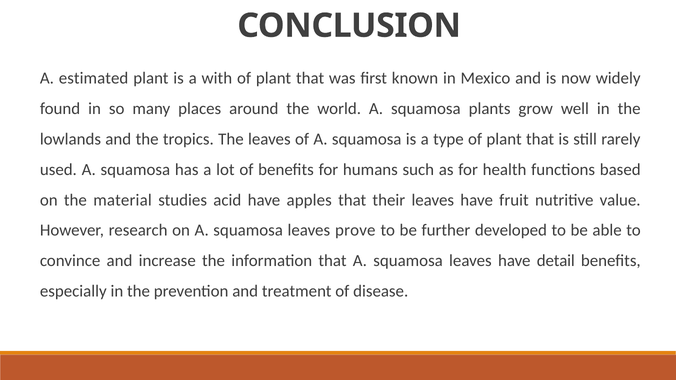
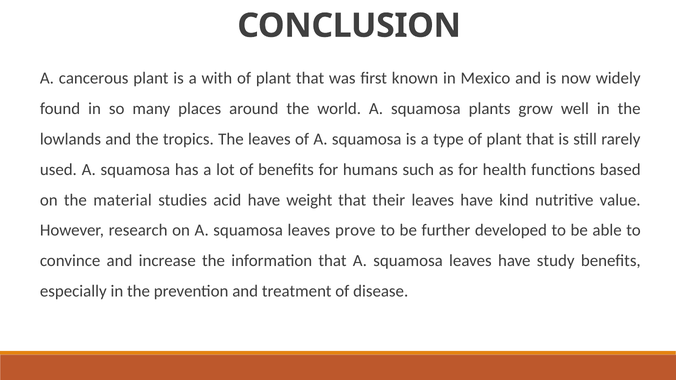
estimated: estimated -> cancerous
apples: apples -> weight
fruit: fruit -> kind
detail: detail -> study
